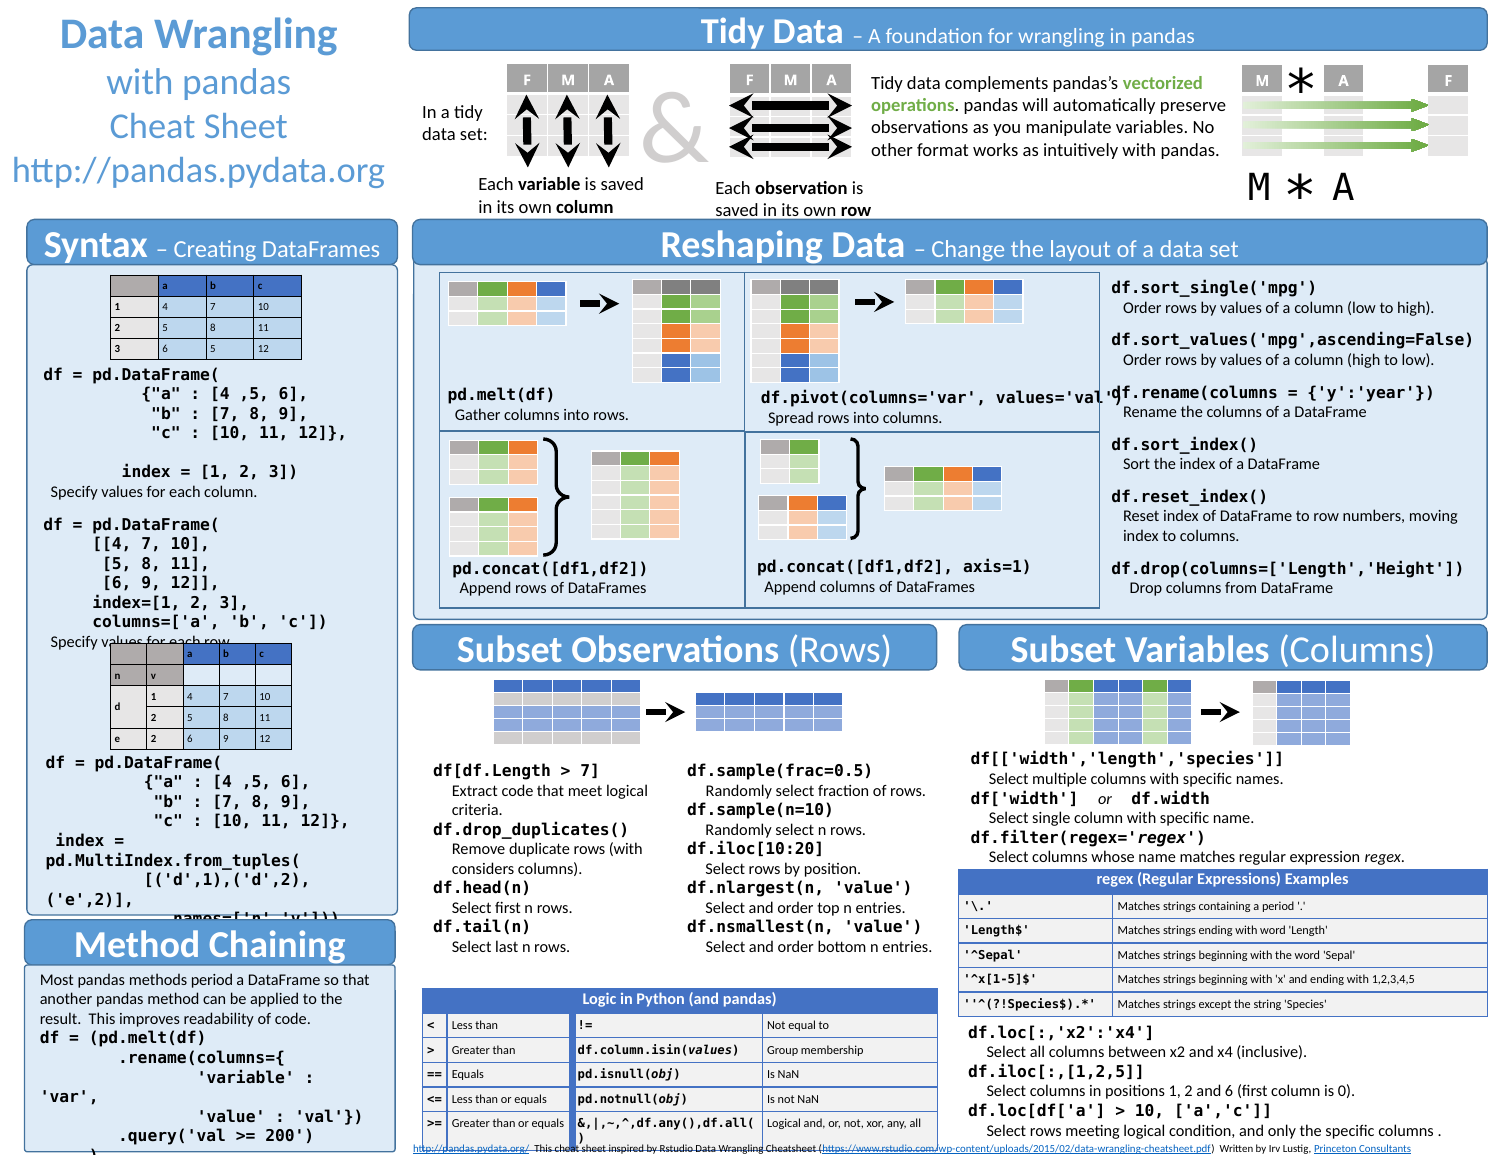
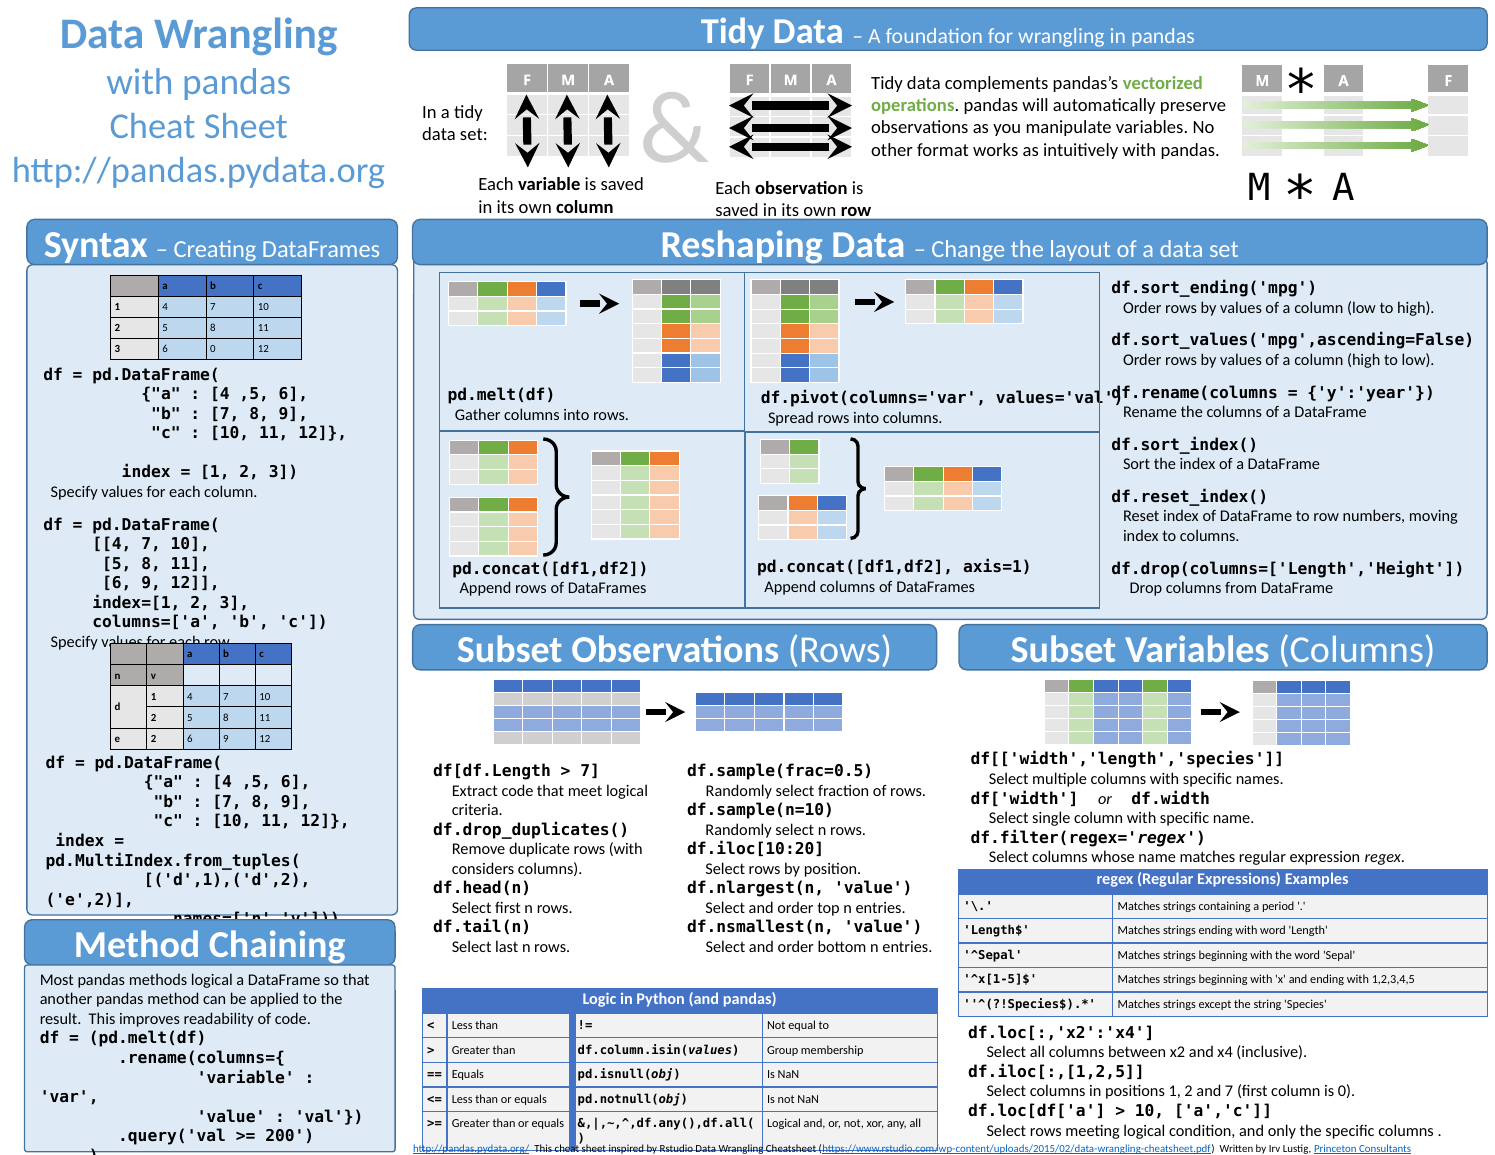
df.sort_single('mpg: df.sort_single('mpg -> df.sort_ending('mpg
6 5: 5 -> 0
methods period: period -> logical
and 6: 6 -> 7
